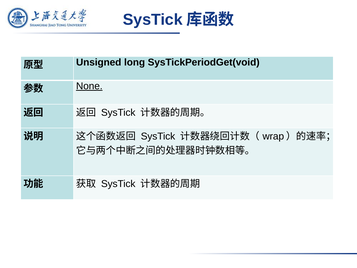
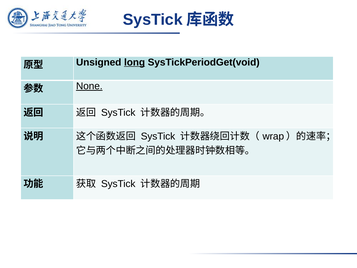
long underline: none -> present
